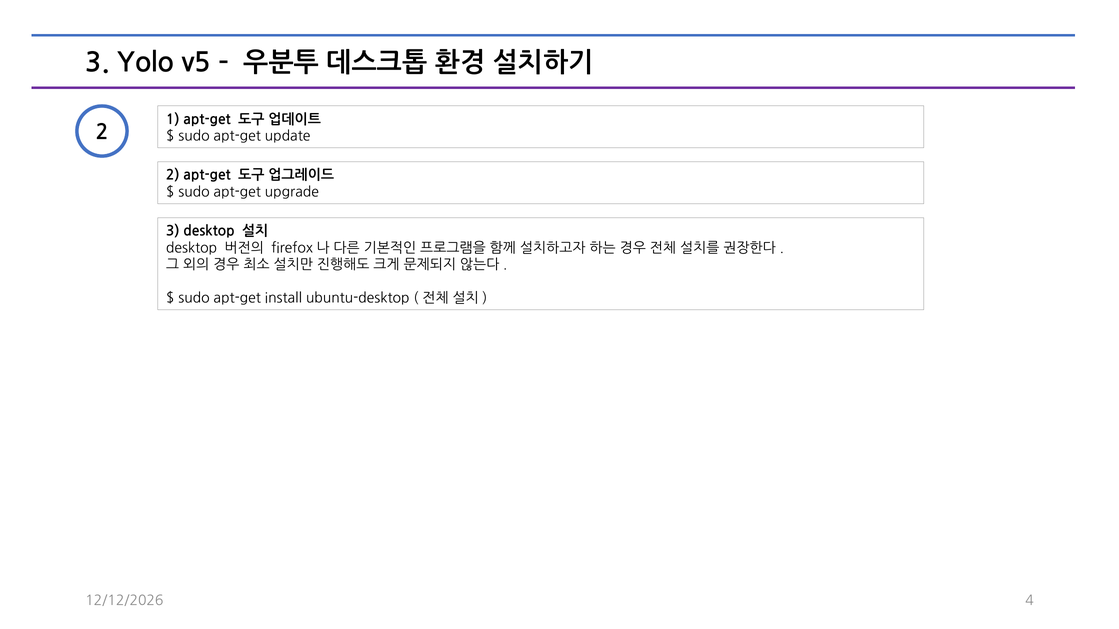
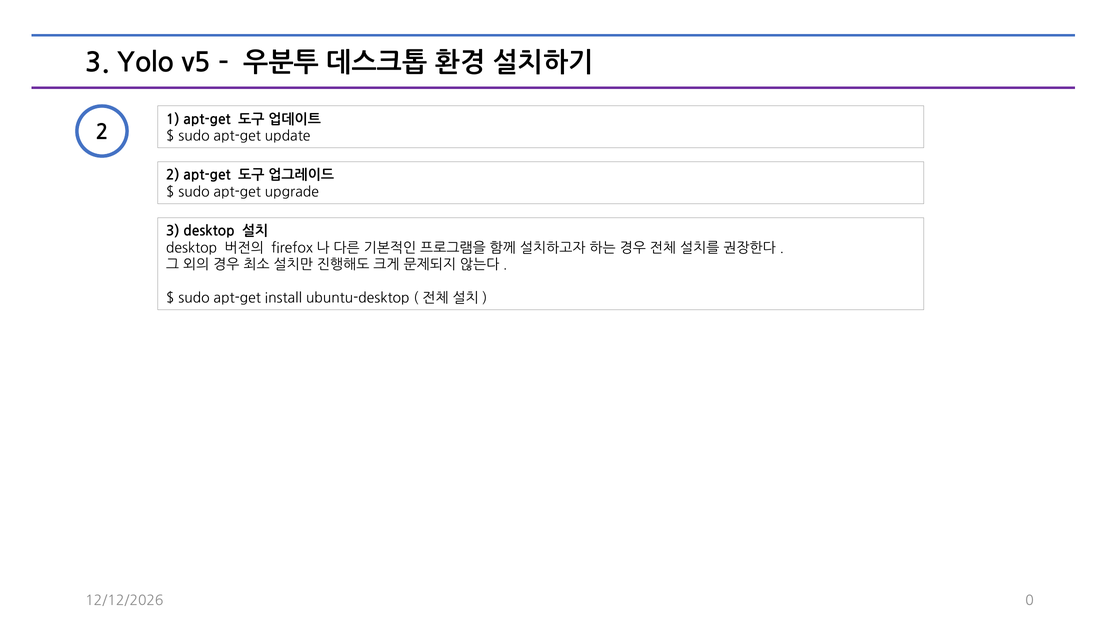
4: 4 -> 0
